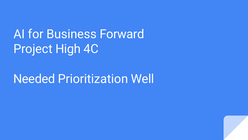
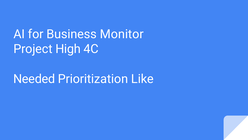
Forward: Forward -> Monitor
Well: Well -> Like
